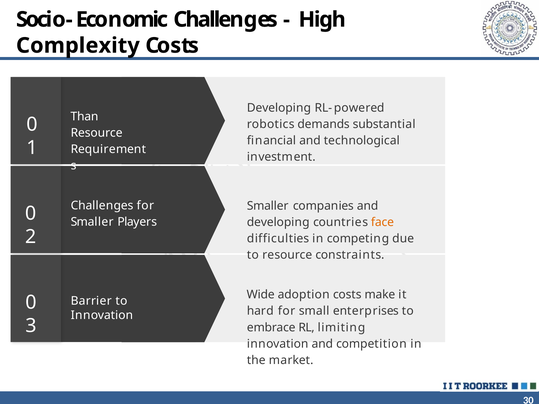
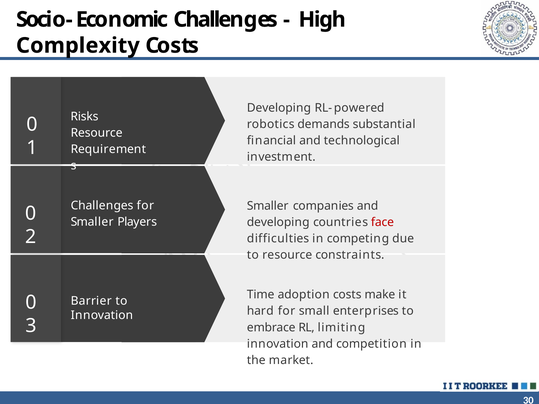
Than: Than -> Risks
face colour: orange -> red
Wide: Wide -> Time
